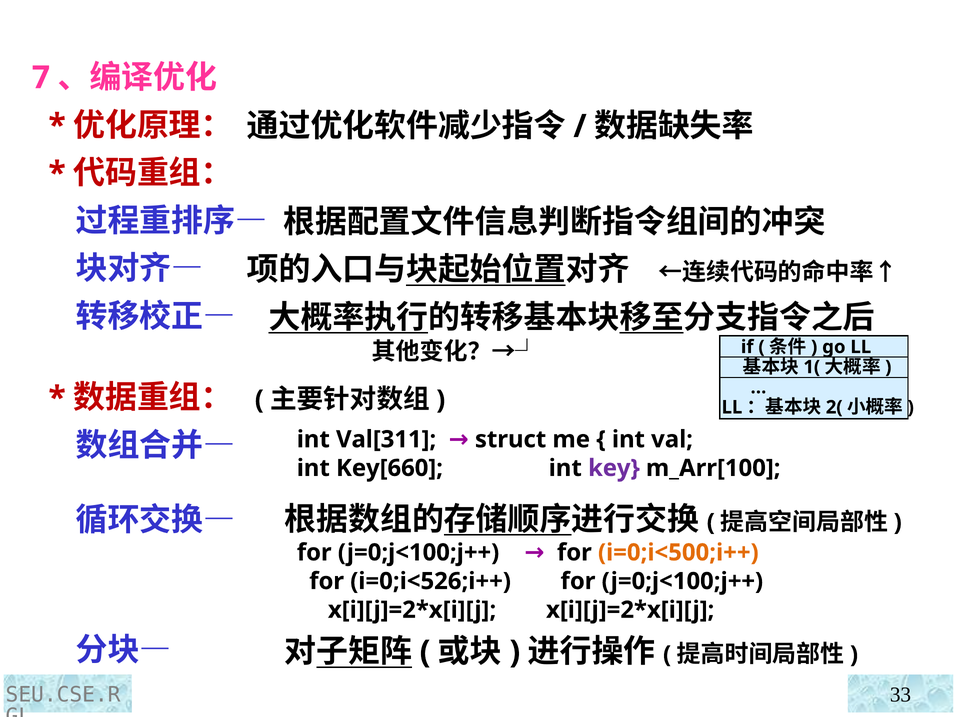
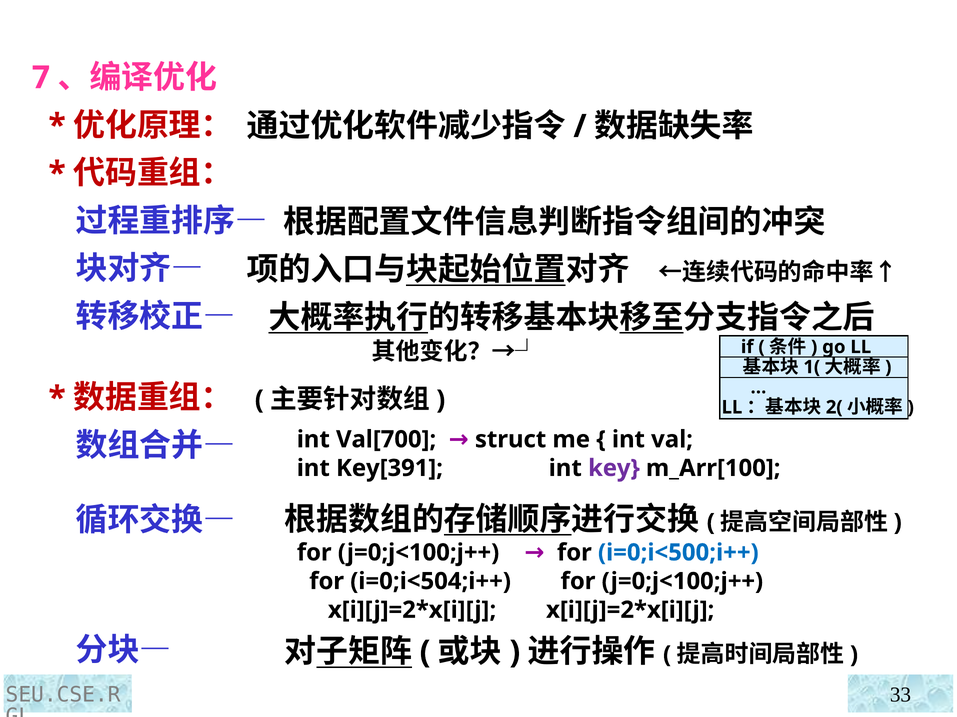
Val[311: Val[311 -> Val[700
Key[660: Key[660 -> Key[391
i=0;i<500;i++ colour: orange -> blue
i=0;i<526;i++: i=0;i<526;i++ -> i=0;i<504;i++
